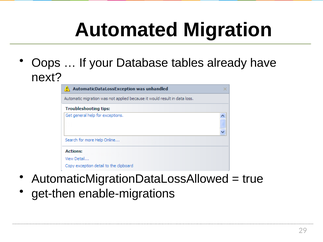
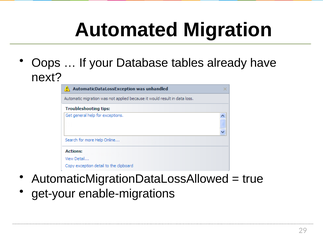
get-then: get-then -> get-your
